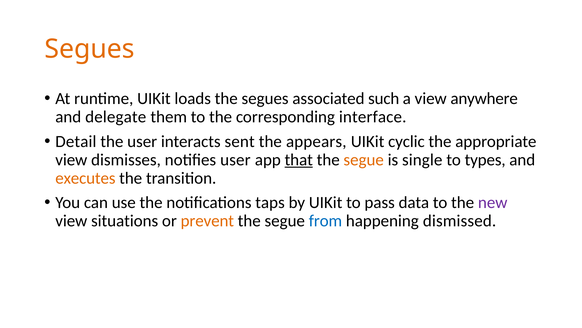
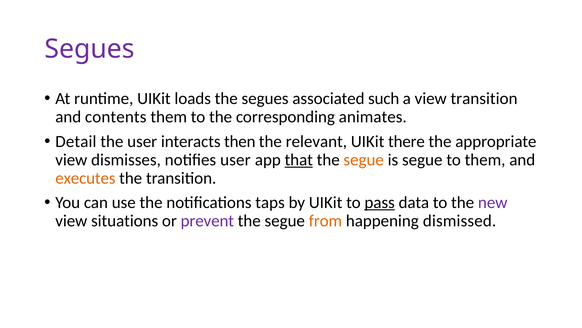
Segues at (90, 49) colour: orange -> purple
view anywhere: anywhere -> transition
delegate: delegate -> contents
interface: interface -> animates
sent: sent -> then
appears: appears -> relevant
cyclic: cyclic -> there
is single: single -> segue
to types: types -> them
pass underline: none -> present
prevent colour: orange -> purple
from colour: blue -> orange
